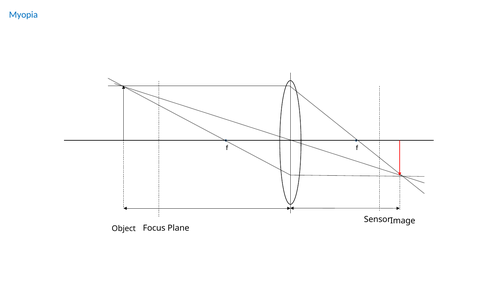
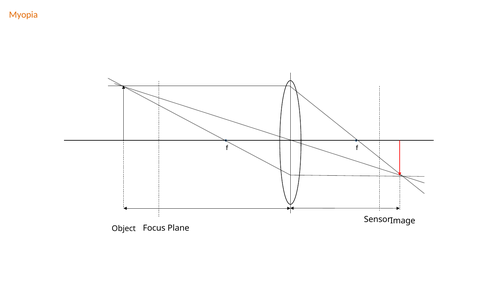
Myopia colour: blue -> orange
